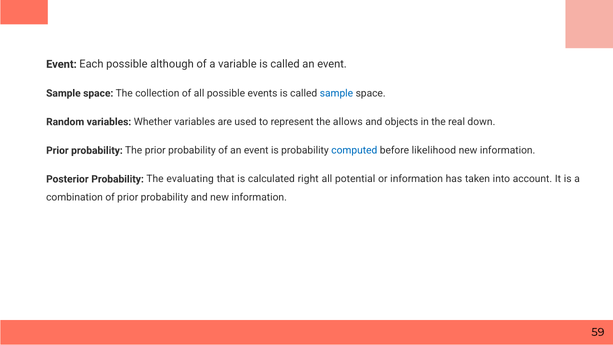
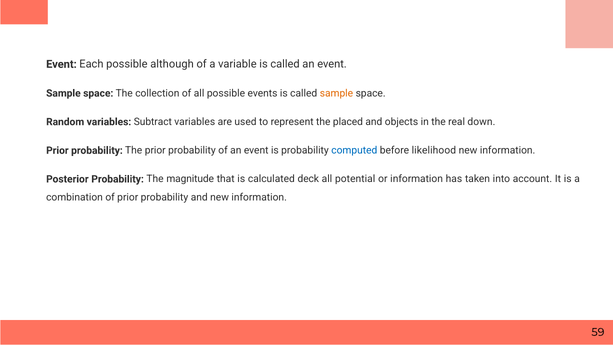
sample at (336, 93) colour: blue -> orange
Whether: Whether -> Subtract
allows: allows -> placed
evaluating: evaluating -> magnitude
right: right -> deck
